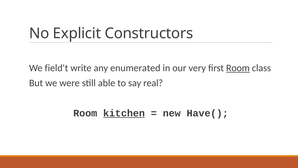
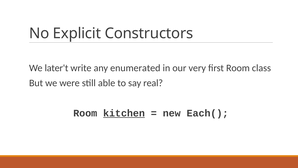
field't: field't -> later't
Room at (238, 68) underline: present -> none
Have(: Have( -> Each(
